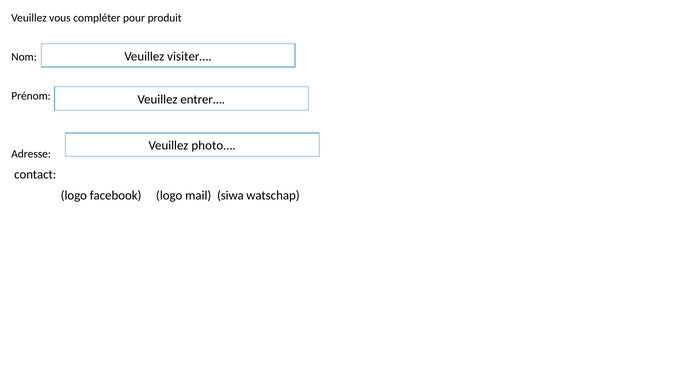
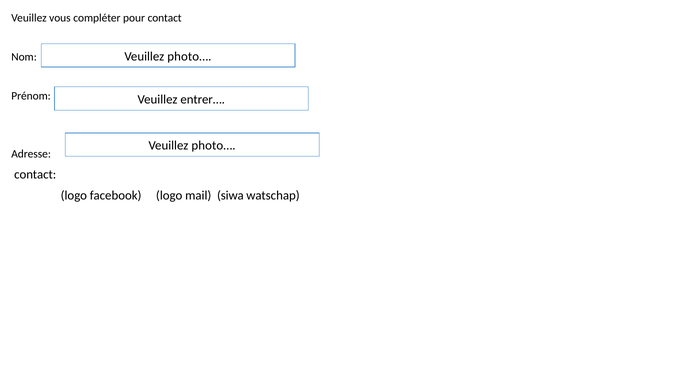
pour produit: produit -> contact
visiter… at (189, 56): visiter… -> photo…
